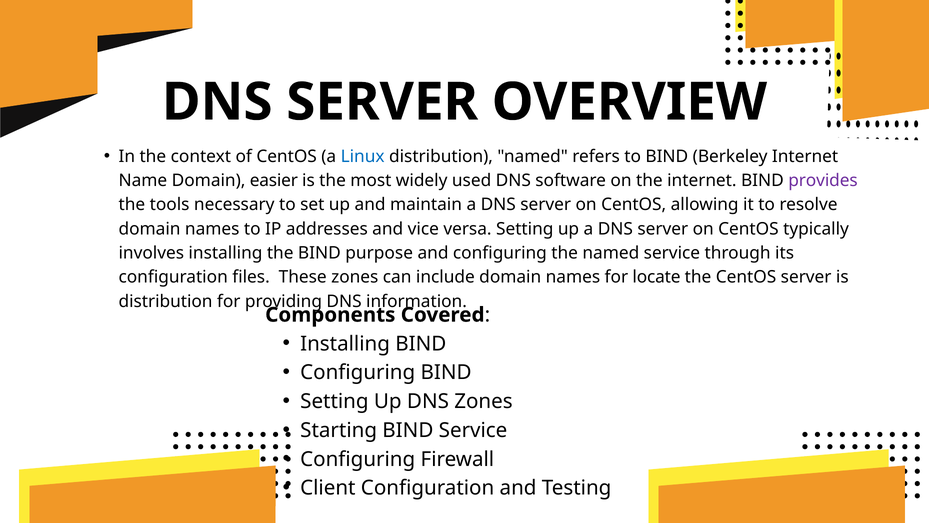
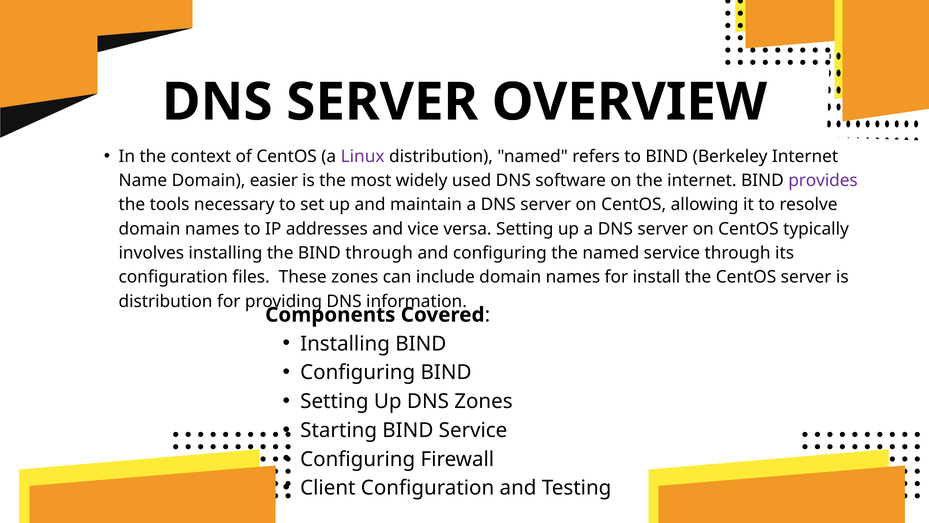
Linux colour: blue -> purple
BIND purpose: purpose -> through
locate: locate -> install
